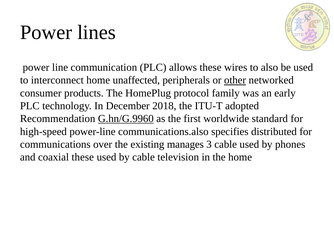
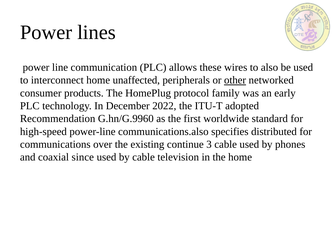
2018: 2018 -> 2022
G.hn/G.9960 underline: present -> none
manages: manages -> continue
coaxial these: these -> since
